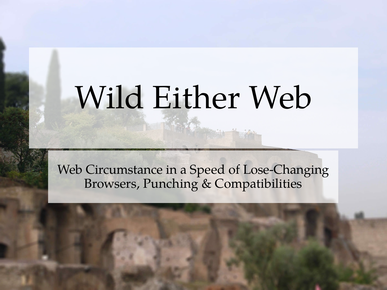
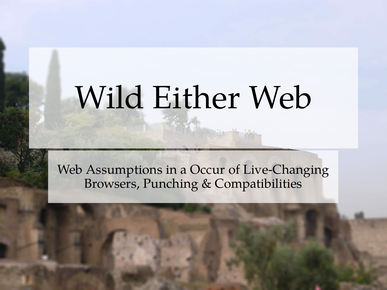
Circumstance: Circumstance -> Assumptions
Speed: Speed -> Occur
Lose-Changing: Lose-Changing -> Live-Changing
